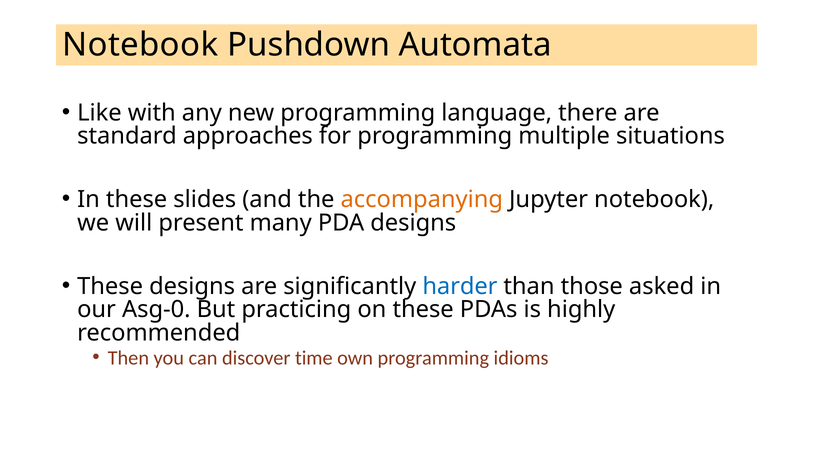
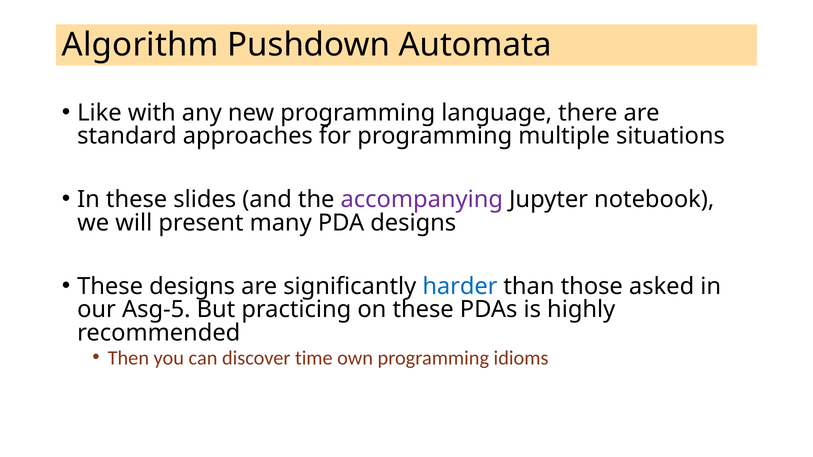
Notebook at (140, 45): Notebook -> Algorithm
accompanying colour: orange -> purple
Asg-0: Asg-0 -> Asg-5
